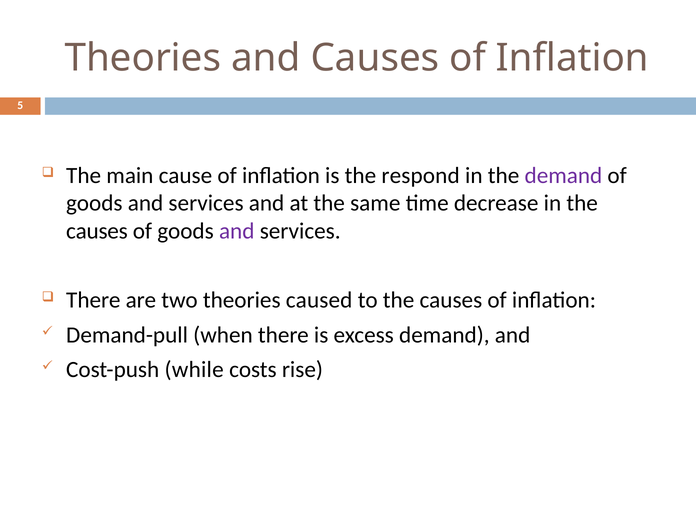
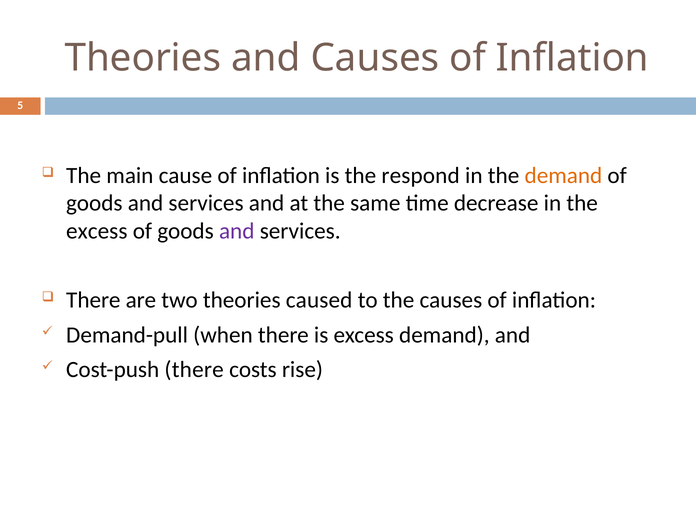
demand at (563, 175) colour: purple -> orange
causes at (97, 231): causes -> excess
Cost-push while: while -> there
